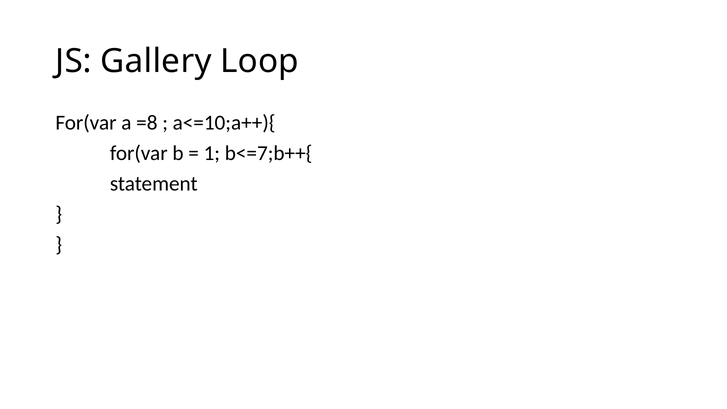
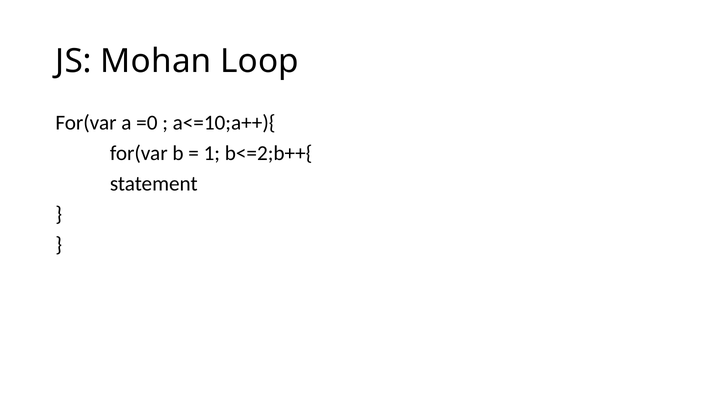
Gallery: Gallery -> Mohan
=8: =8 -> =0
b<=7;b++{: b<=7;b++{ -> b<=2;b++{
